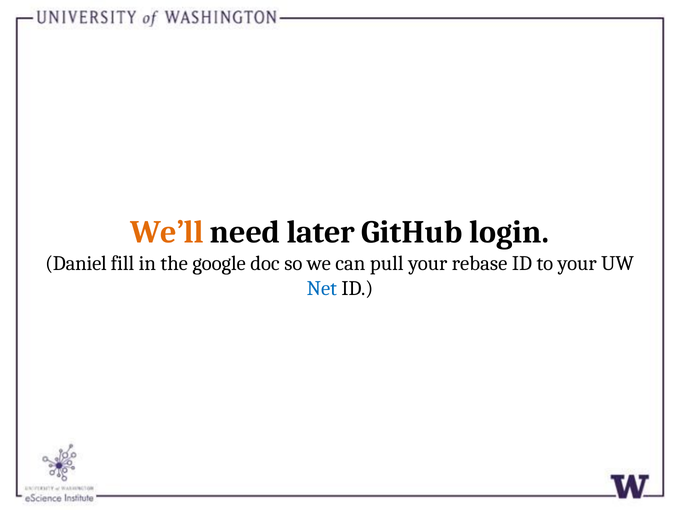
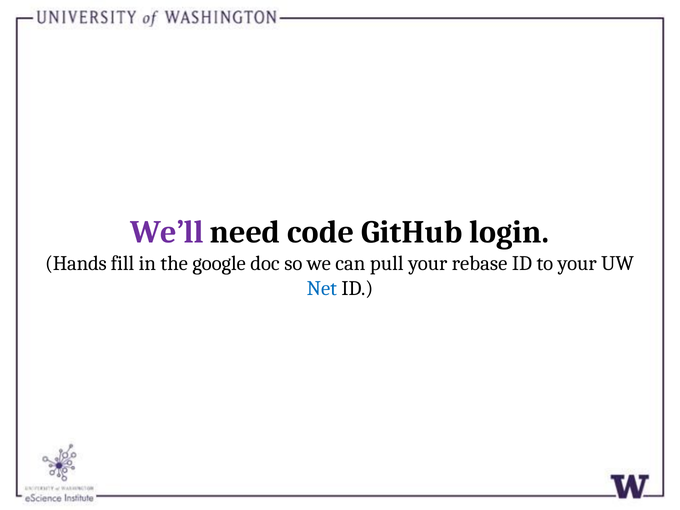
We’ll colour: orange -> purple
later: later -> code
Daniel: Daniel -> Hands
